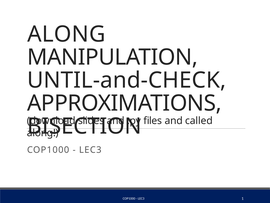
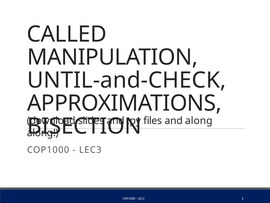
ALONG at (66, 34): ALONG -> CALLED
and called: called -> along
